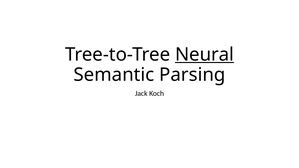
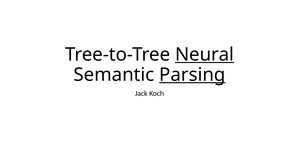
Parsing underline: none -> present
